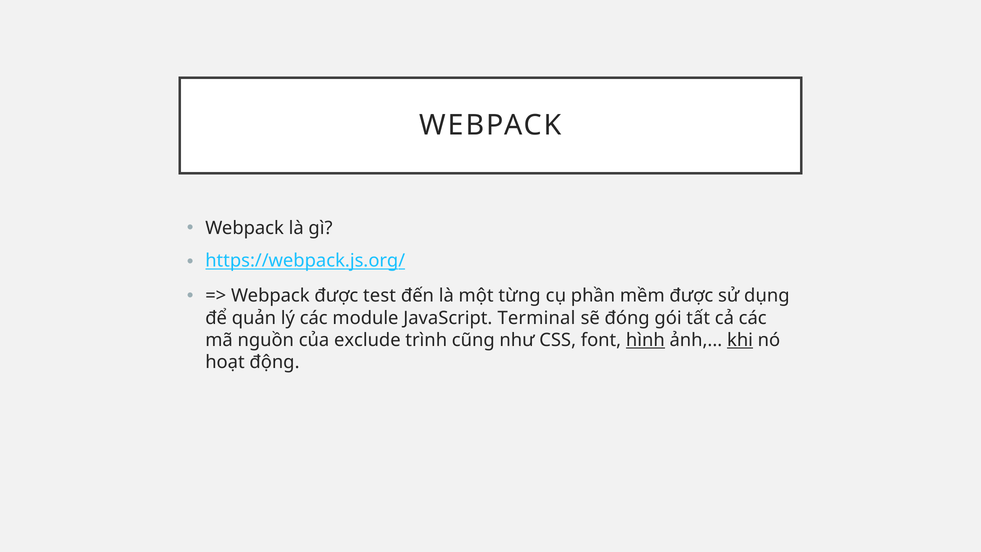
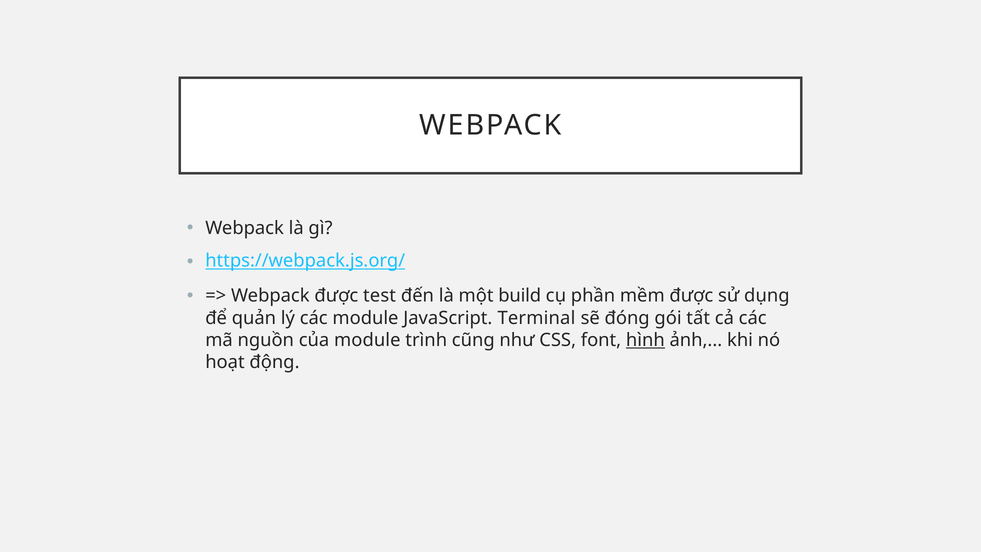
từng: từng -> build
của exclude: exclude -> module
khi underline: present -> none
